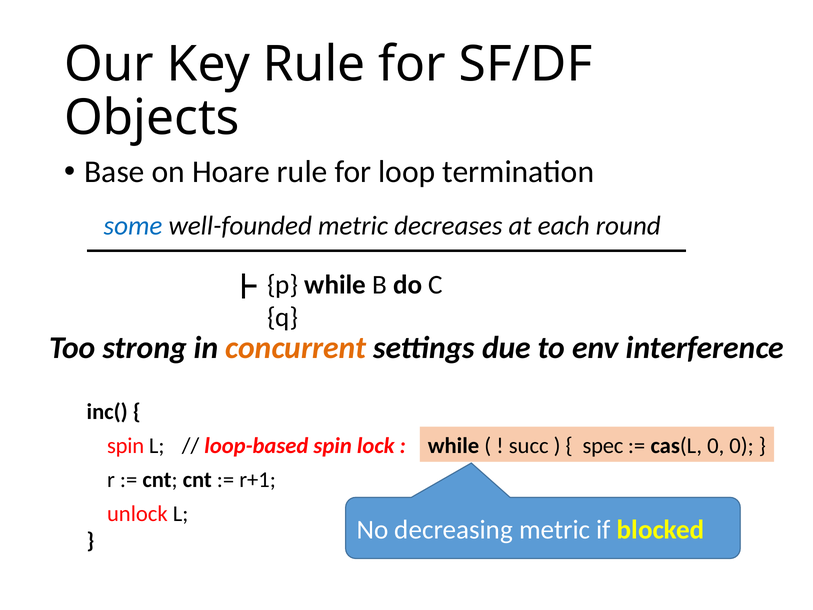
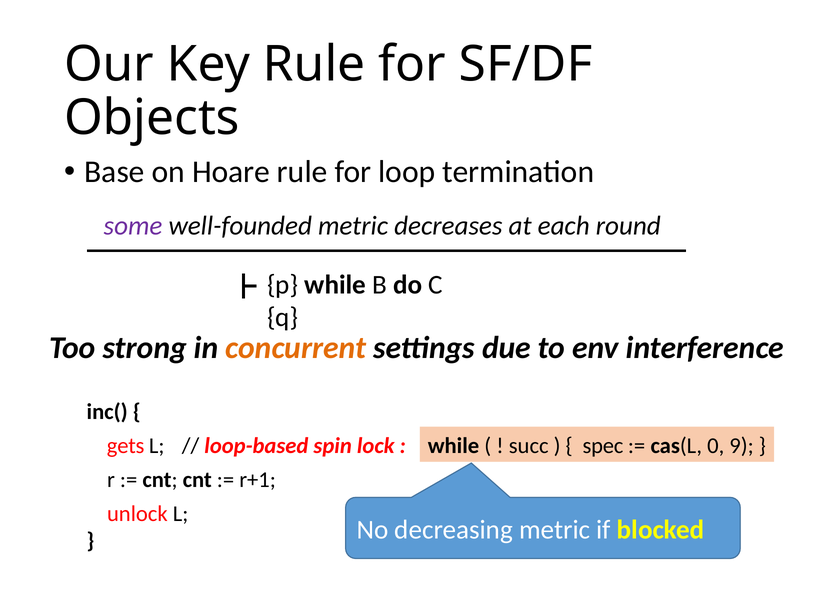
some colour: blue -> purple
spin at (126, 446): spin -> gets
0 0: 0 -> 9
